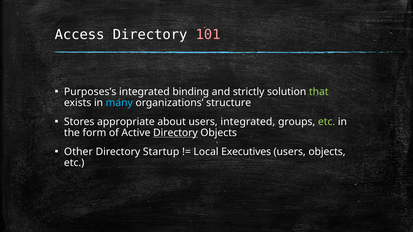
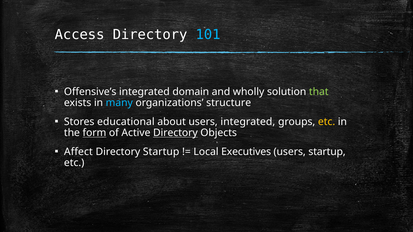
101 colour: pink -> light blue
Purposes’s: Purposes’s -> Offensive’s
binding: binding -> domain
strictly: strictly -> wholly
appropriate: appropriate -> educational
etc at (327, 122) colour: light green -> yellow
form underline: none -> present
Other: Other -> Affect
users objects: objects -> startup
